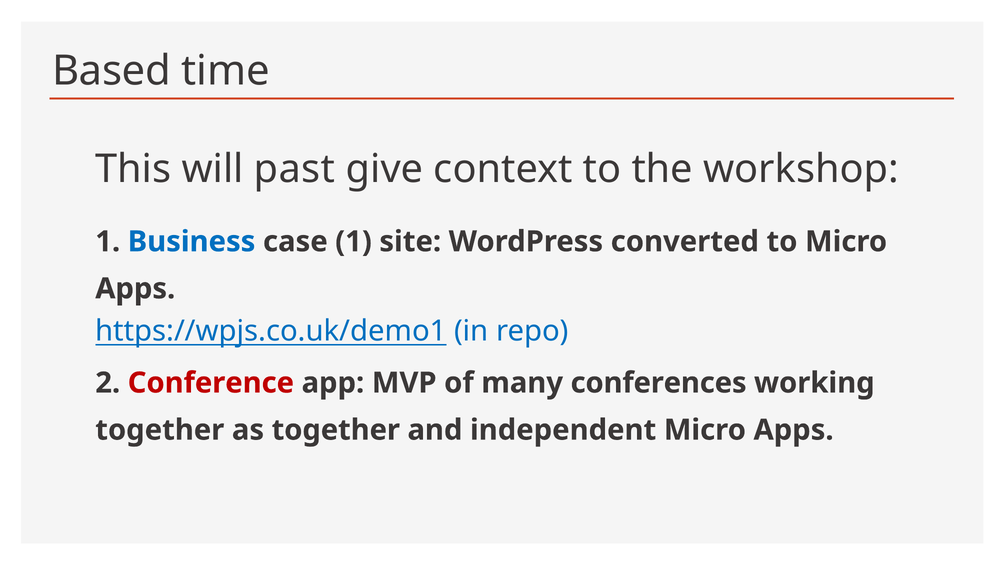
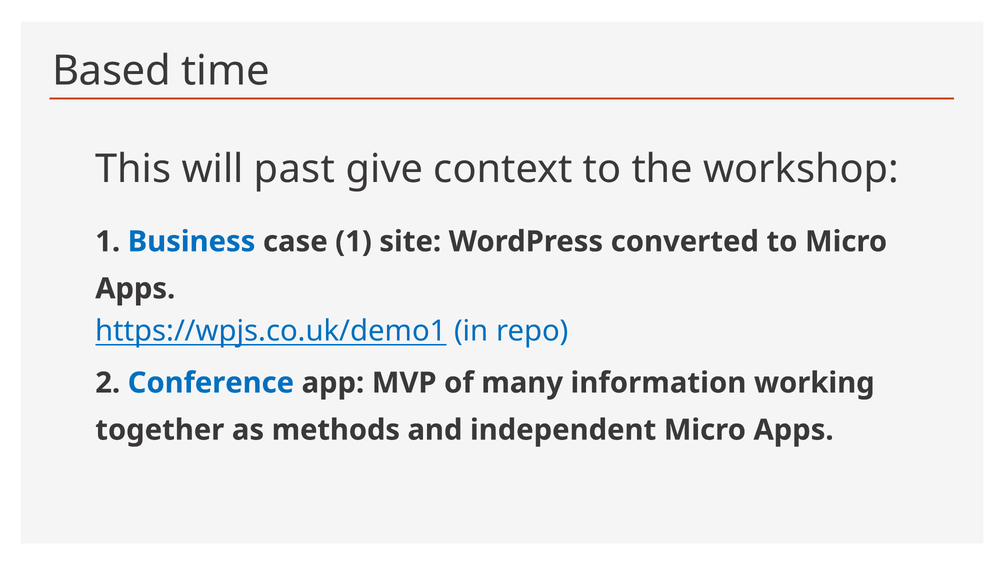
Conference colour: red -> blue
conferences: conferences -> information
as together: together -> methods
